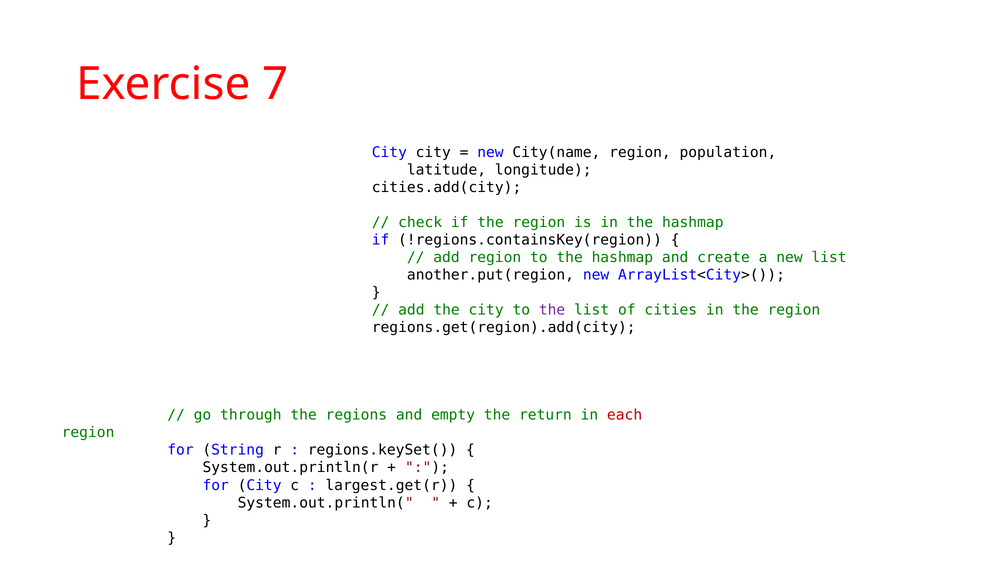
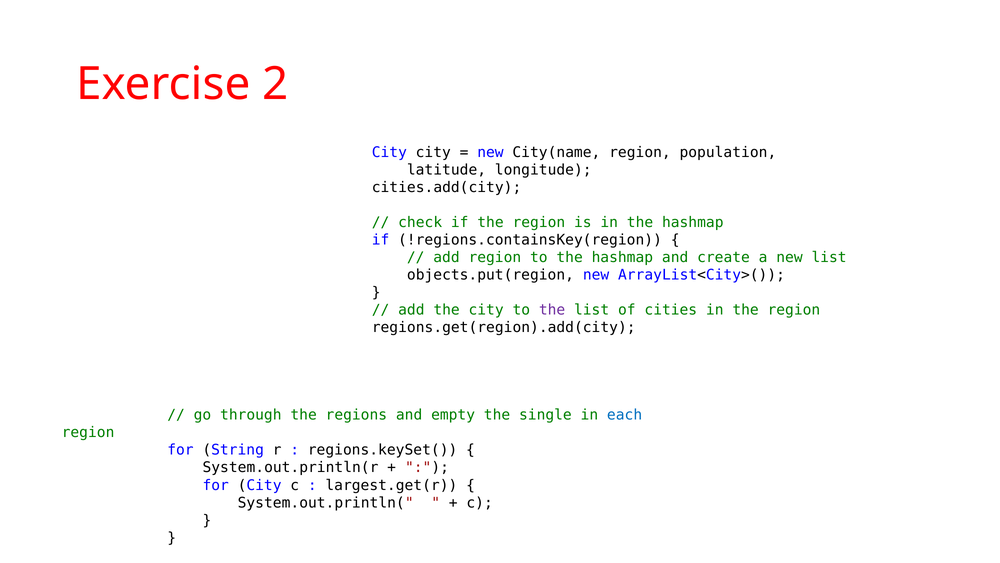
7: 7 -> 2
another.put(region: another.put(region -> objects.put(region
return: return -> single
each colour: red -> blue
